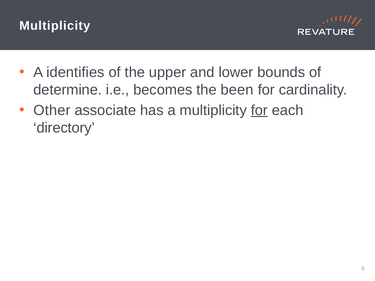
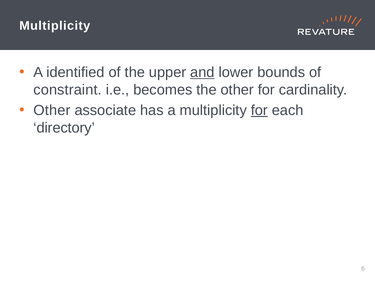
identifies: identifies -> identified
and underline: none -> present
determine: determine -> constraint
the been: been -> other
